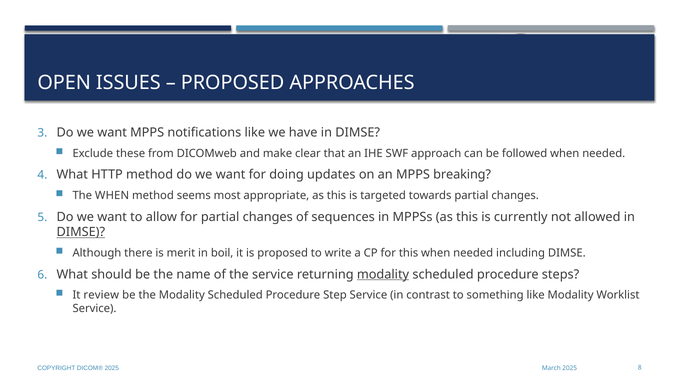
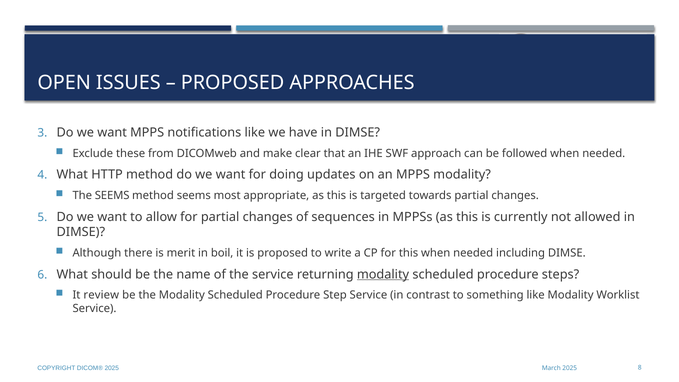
MPPS breaking: breaking -> modality
The WHEN: WHEN -> SEEMS
DIMSE at (81, 232) underline: present -> none
